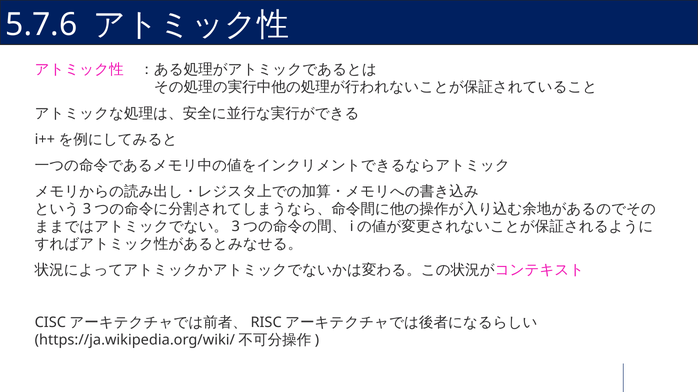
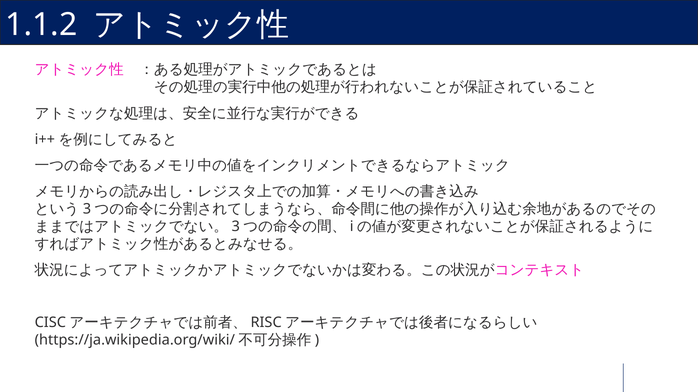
5.7.6: 5.7.6 -> 1.1.2
